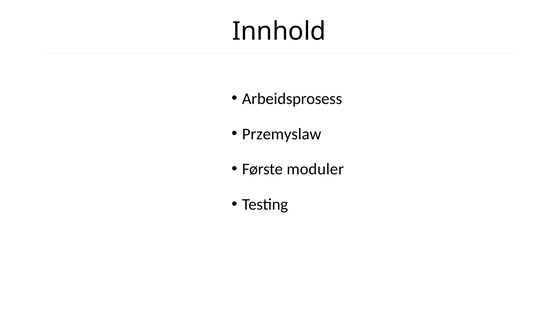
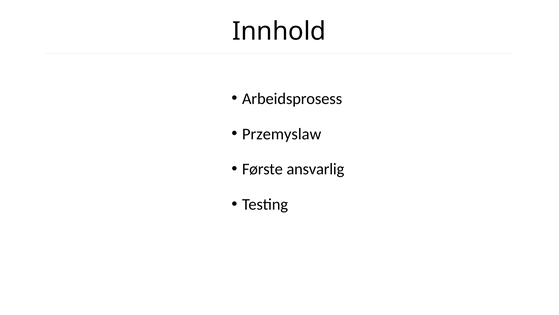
moduler: moduler -> ansvarlig
